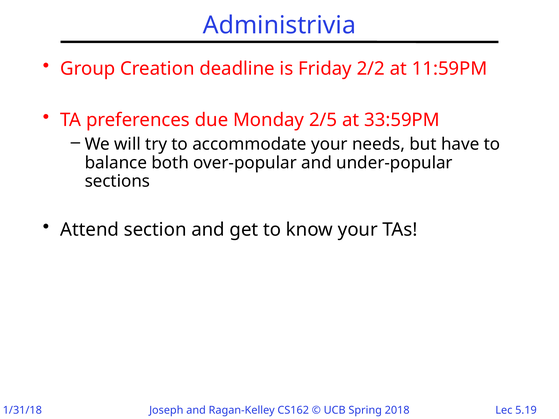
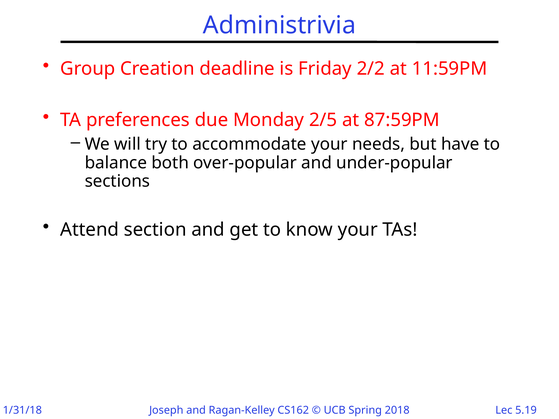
33:59PM: 33:59PM -> 87:59PM
